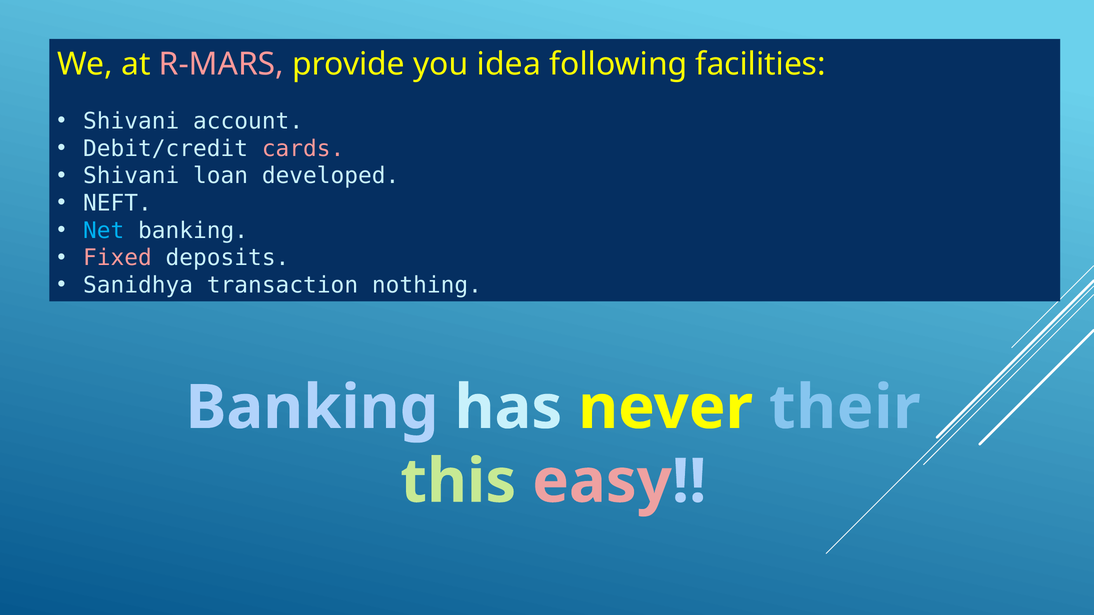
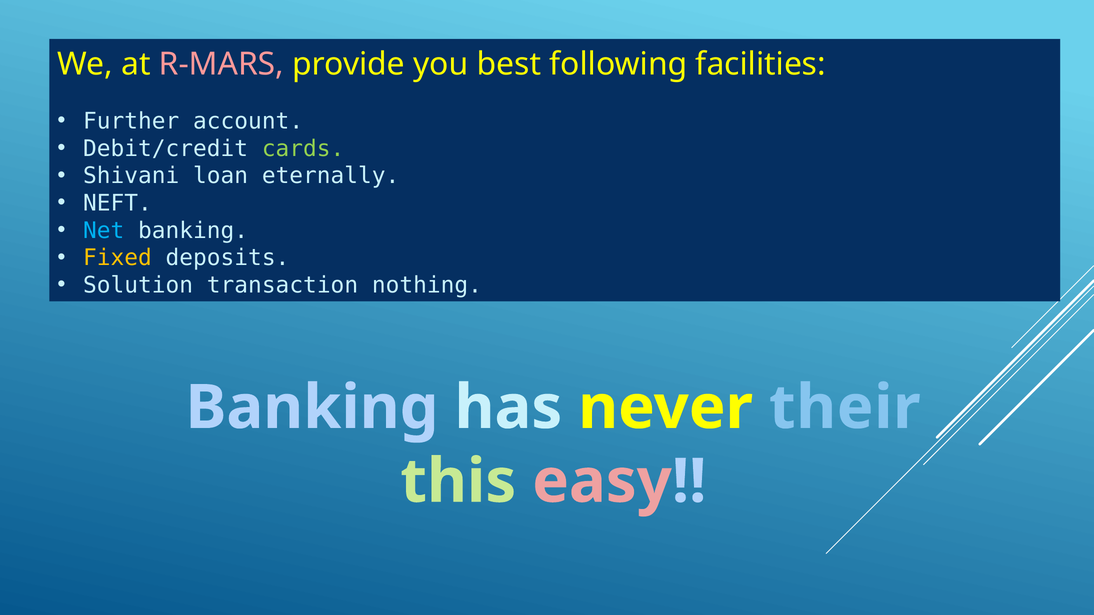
idea: idea -> best
Shivani at (131, 121): Shivani -> Further
cards colour: pink -> light green
developed: developed -> eternally
Fixed colour: pink -> yellow
Sanidhya: Sanidhya -> Solution
